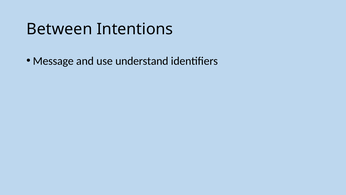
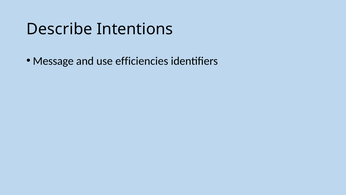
Between: Between -> Describe
understand: understand -> efficiencies
